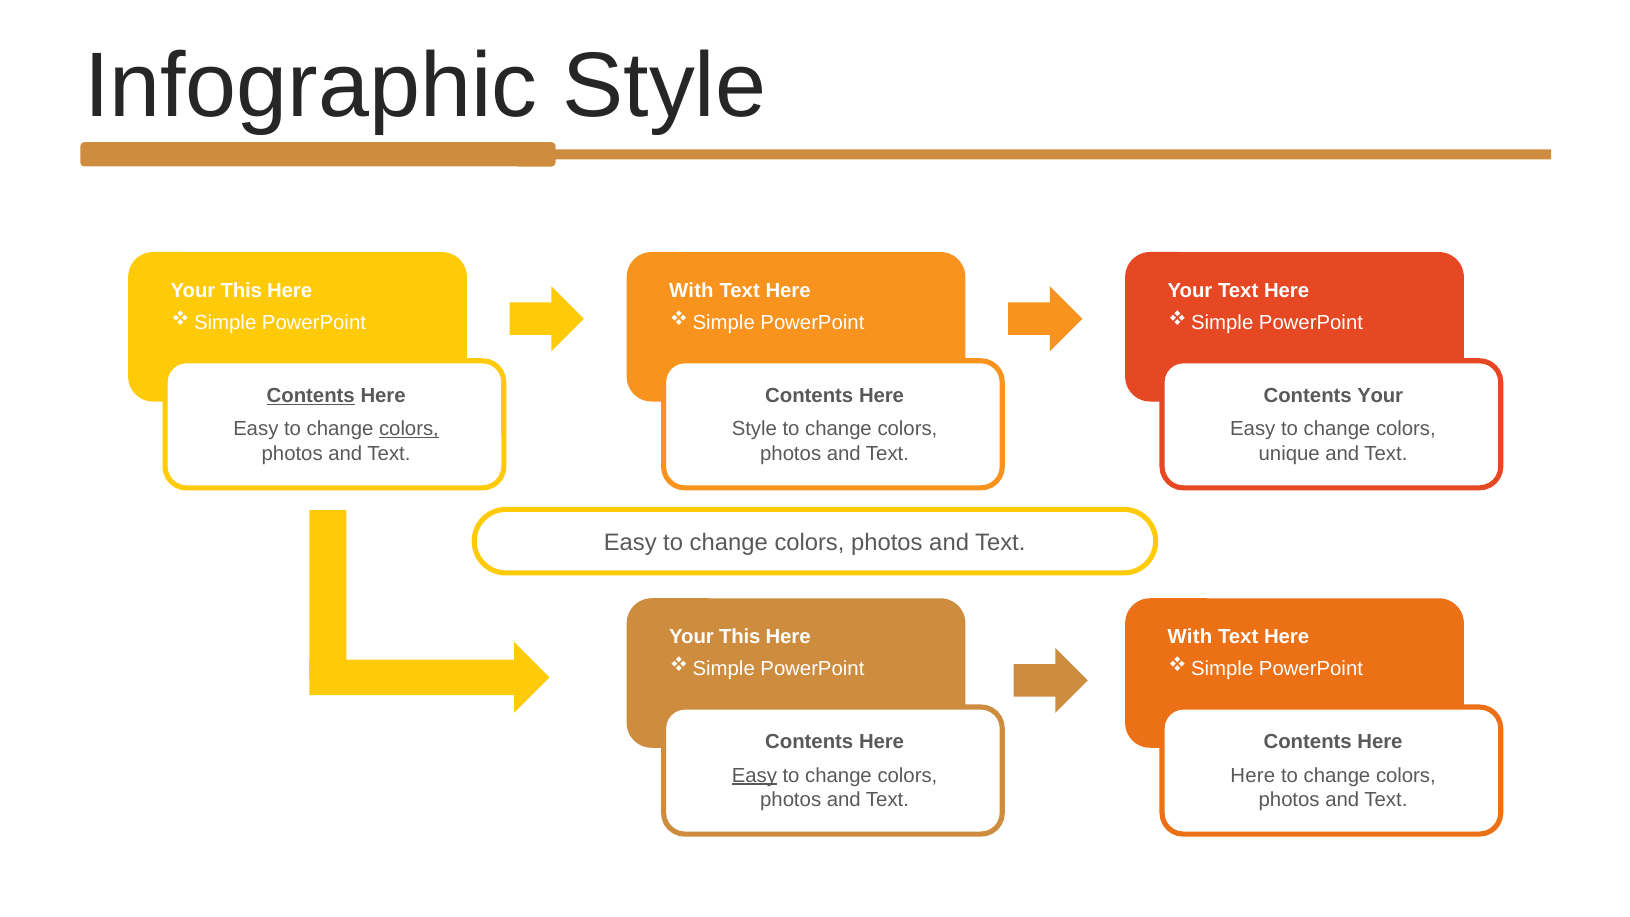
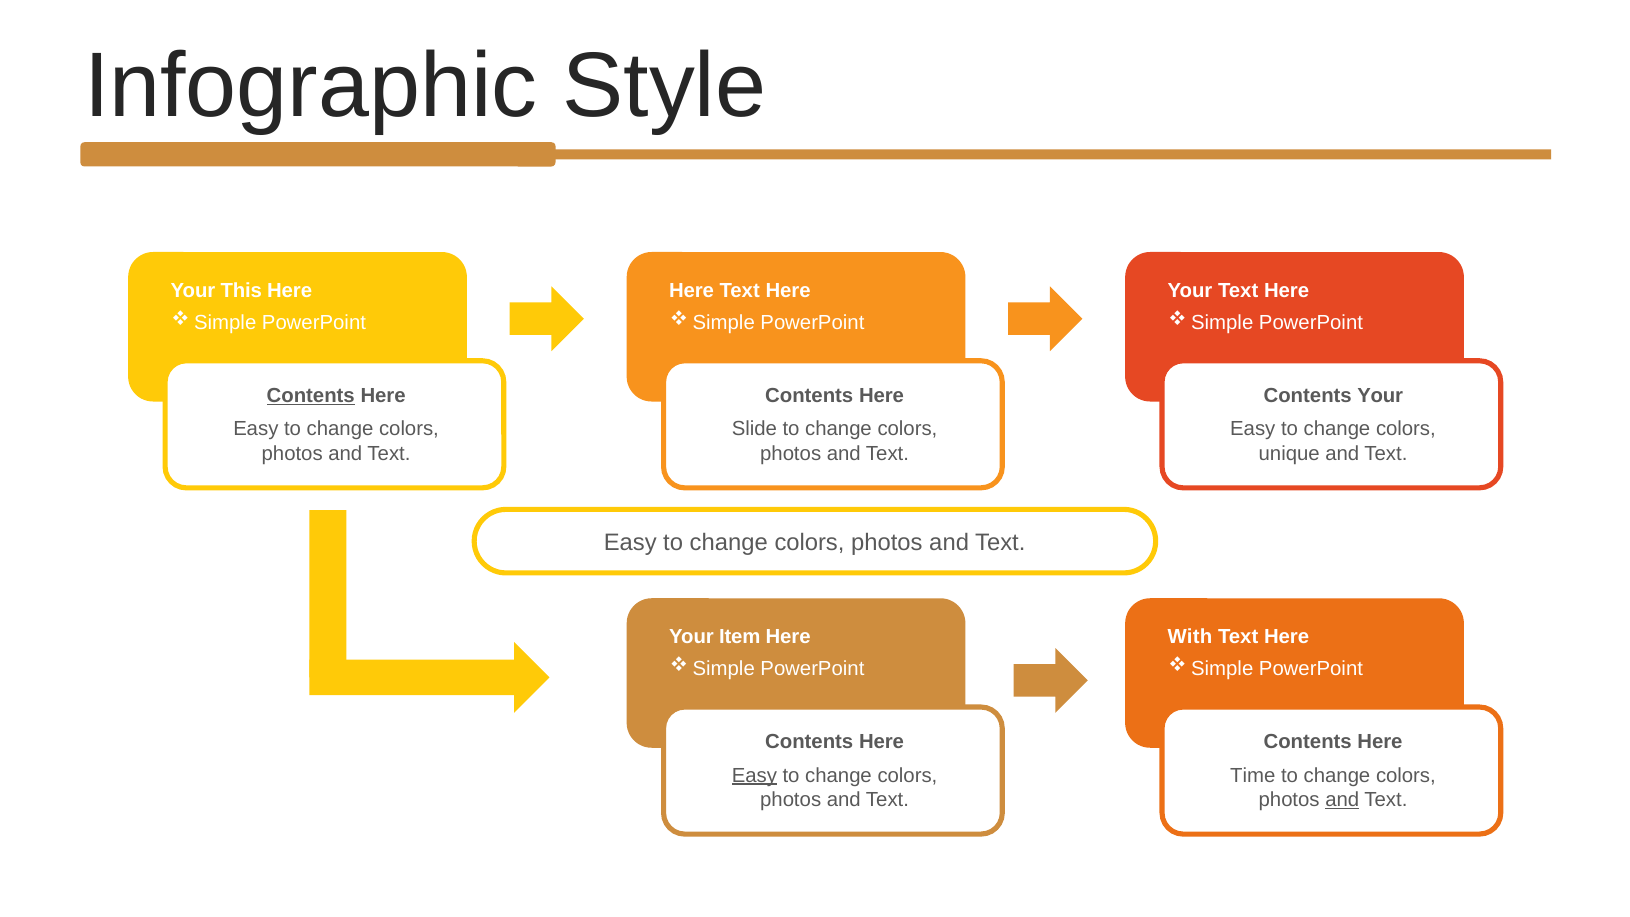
With at (691, 291): With -> Here
colors at (409, 429) underline: present -> none
Style at (754, 429): Style -> Slide
This at (740, 637): This -> Item
Here at (1253, 775): Here -> Time
and at (1342, 800) underline: none -> present
